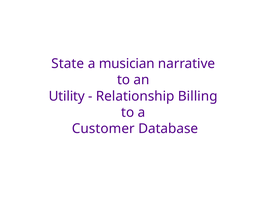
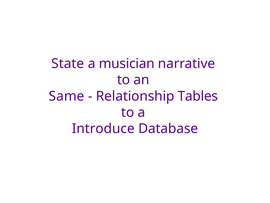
Utility: Utility -> Same
Billing: Billing -> Tables
Customer: Customer -> Introduce
